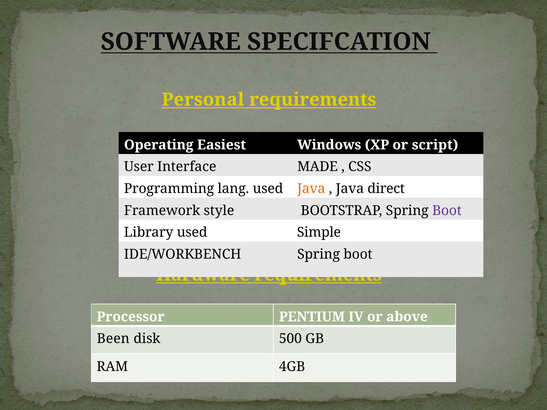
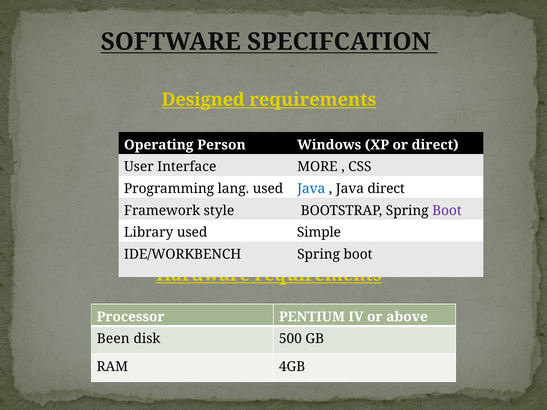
Personal: Personal -> Designed
Easiest: Easiest -> Person
or script: script -> direct
MADE: MADE -> MORE
Java at (311, 189) colour: orange -> blue
